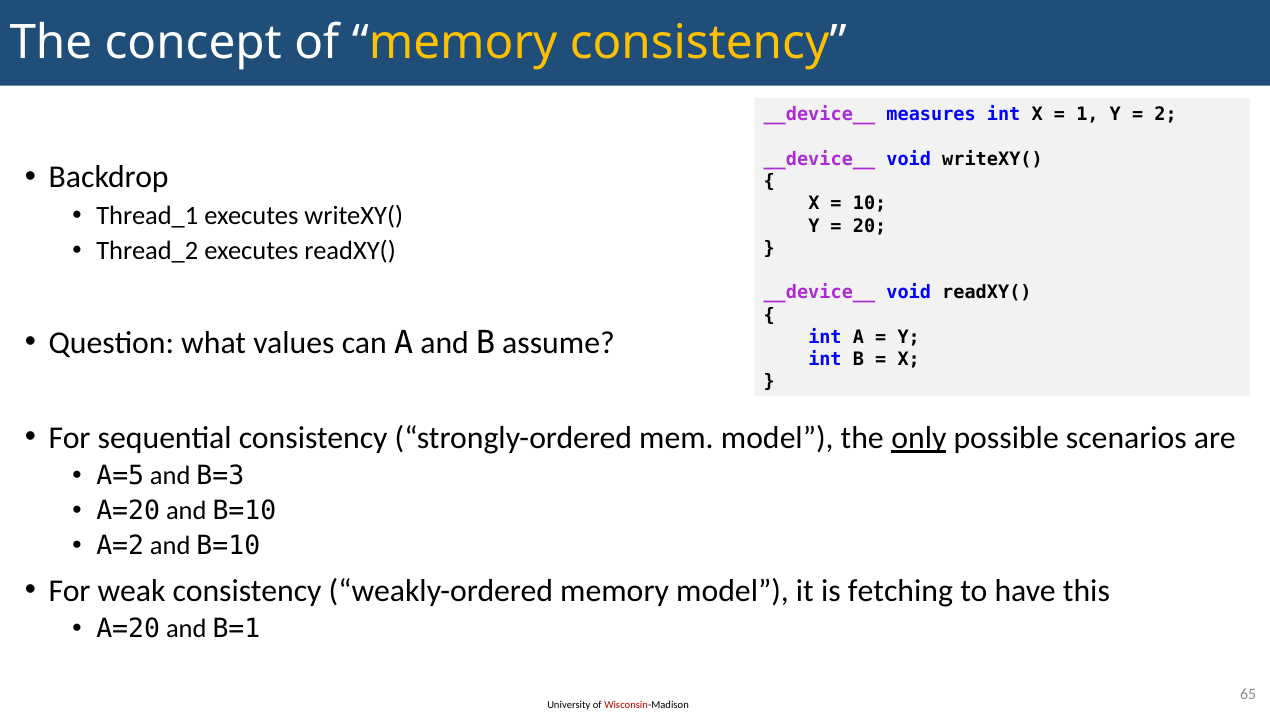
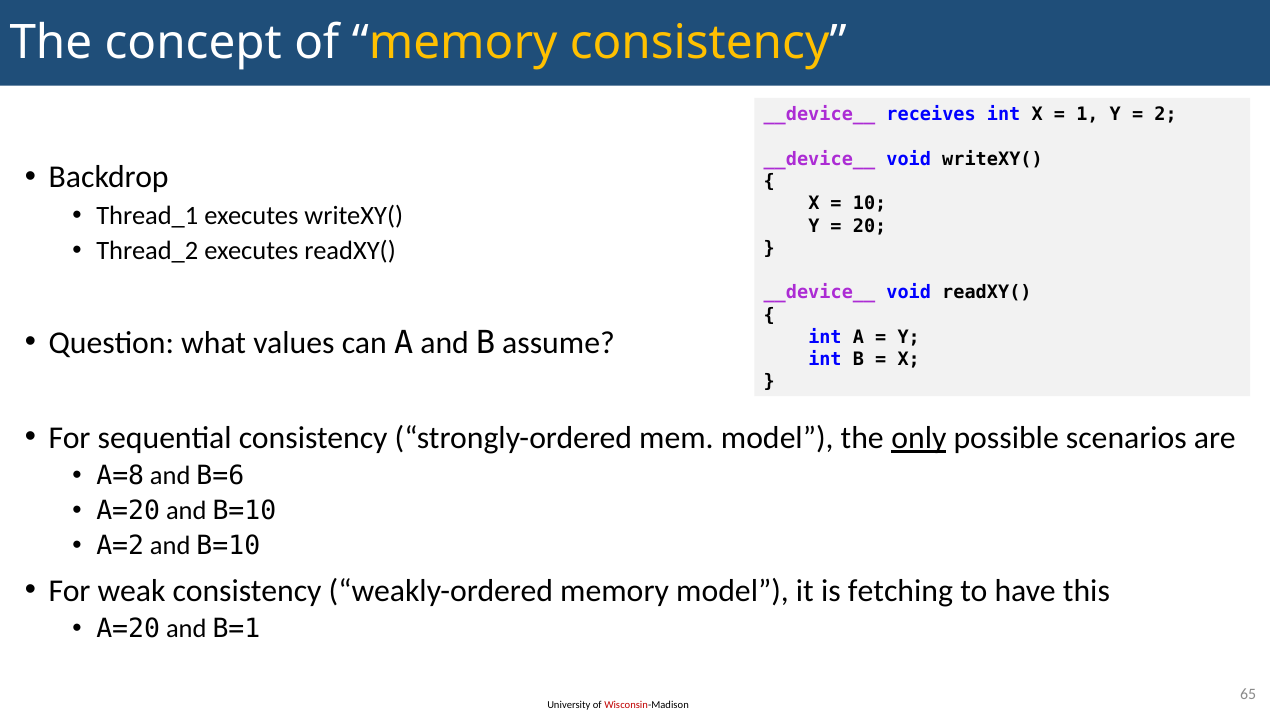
measures: measures -> receives
A=5: A=5 -> A=8
B=3: B=3 -> B=6
